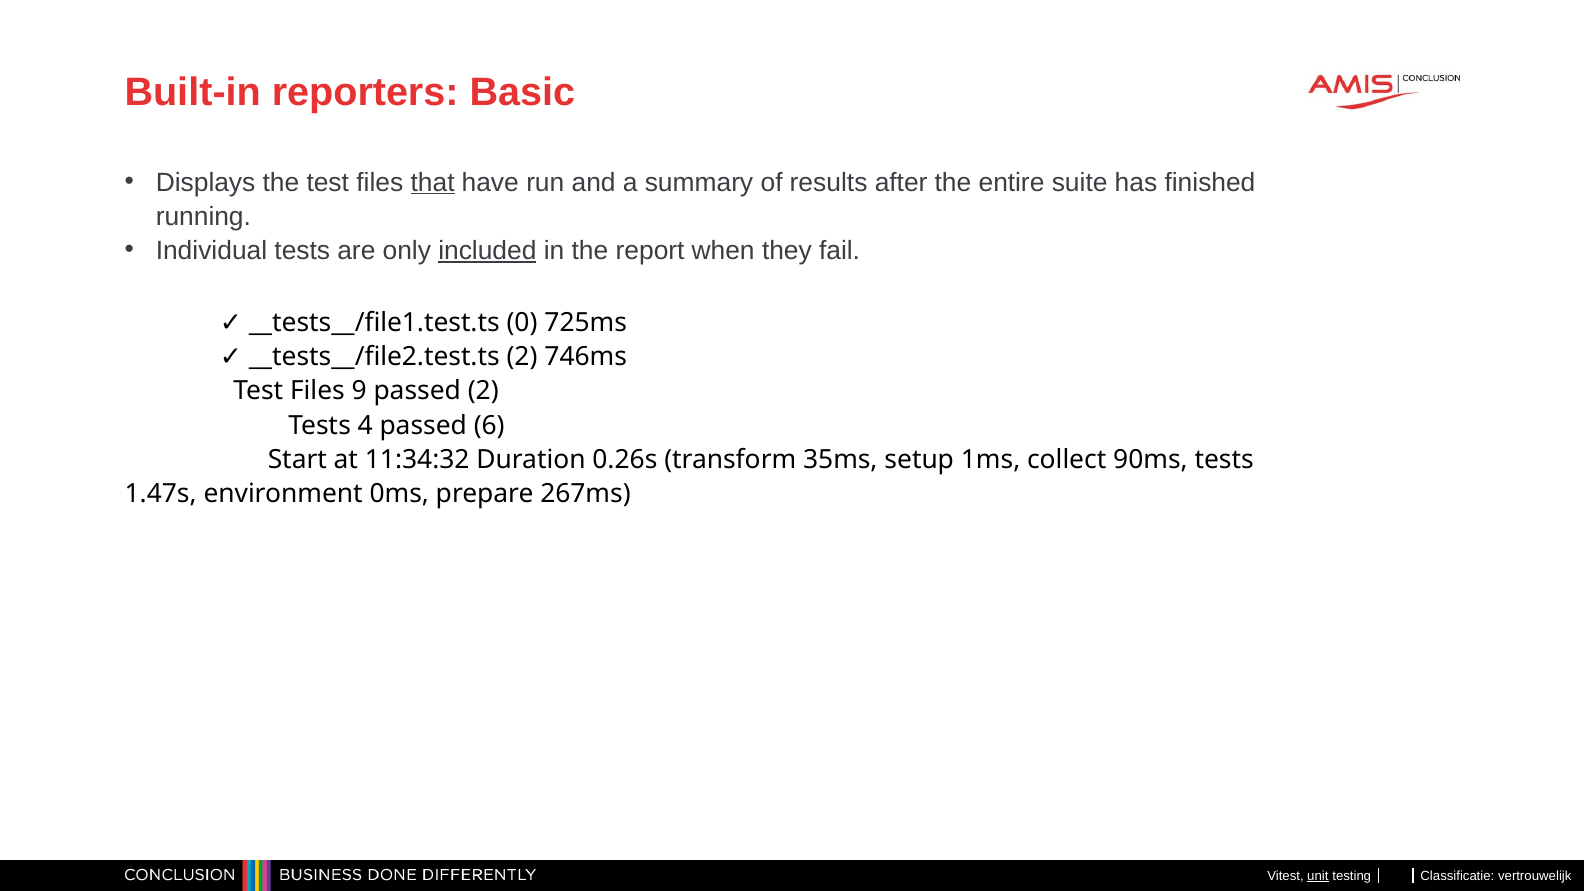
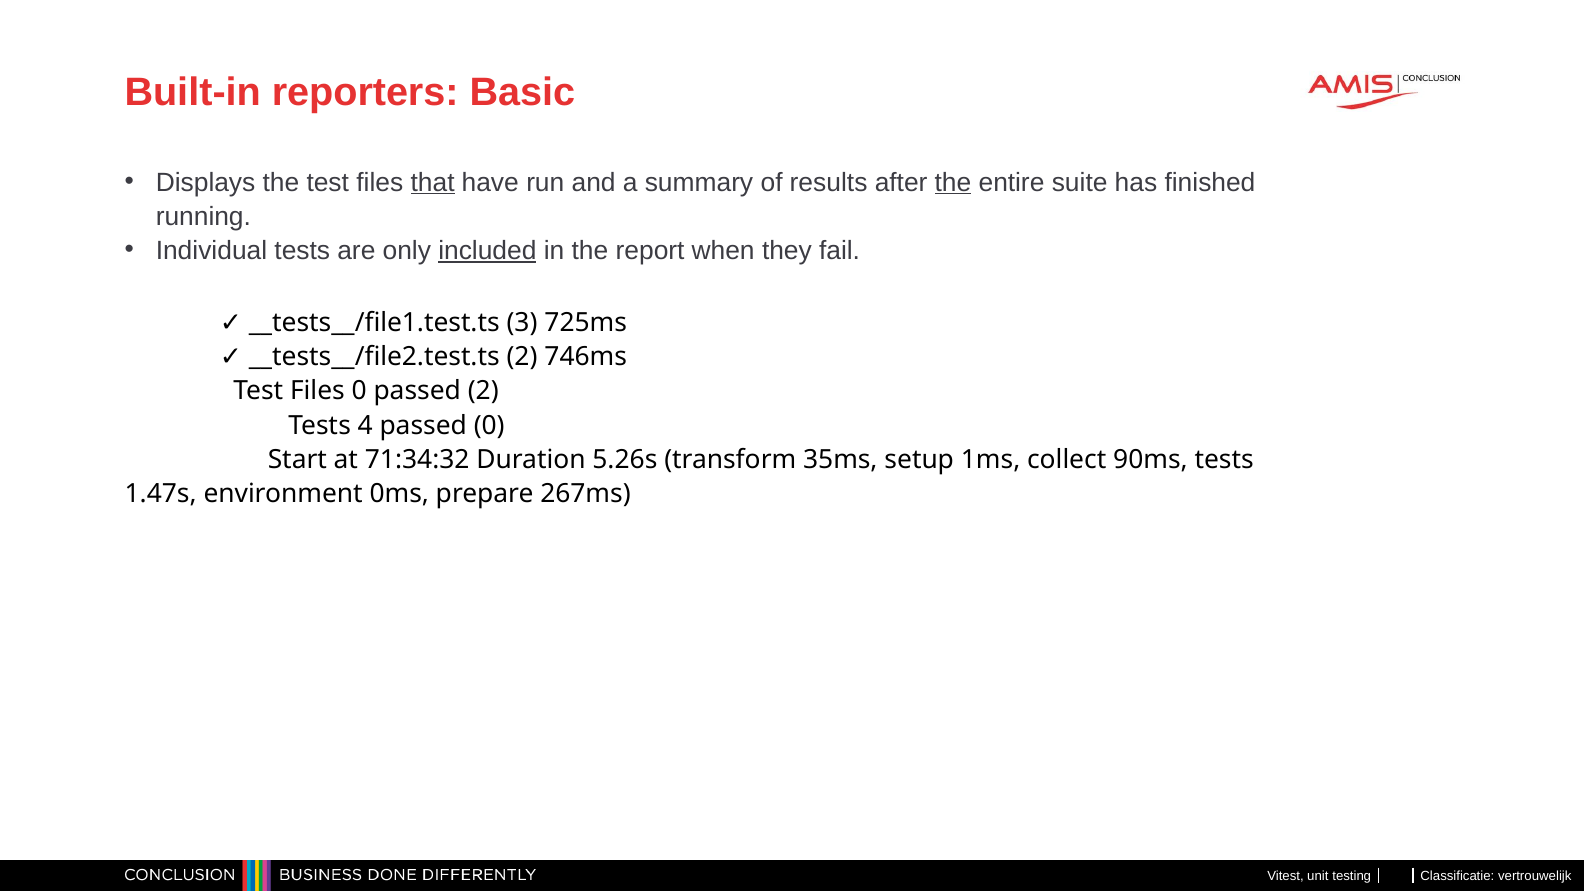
the at (953, 182) underline: none -> present
0: 0 -> 3
Files 9: 9 -> 0
passed 6: 6 -> 0
11:34:32: 11:34:32 -> 71:34:32
0.26s: 0.26s -> 5.26s
unit underline: present -> none
